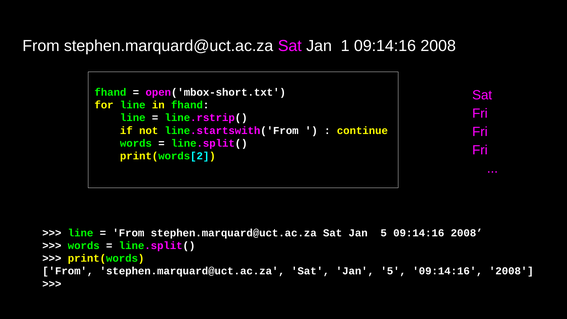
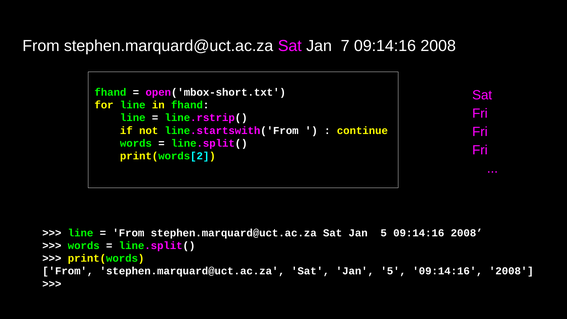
1: 1 -> 7
